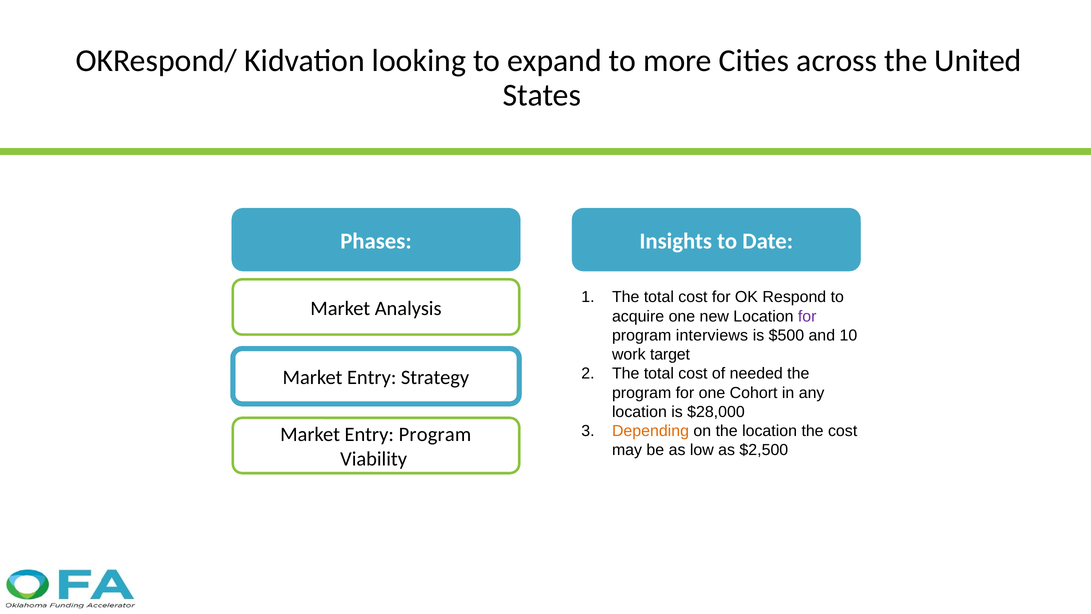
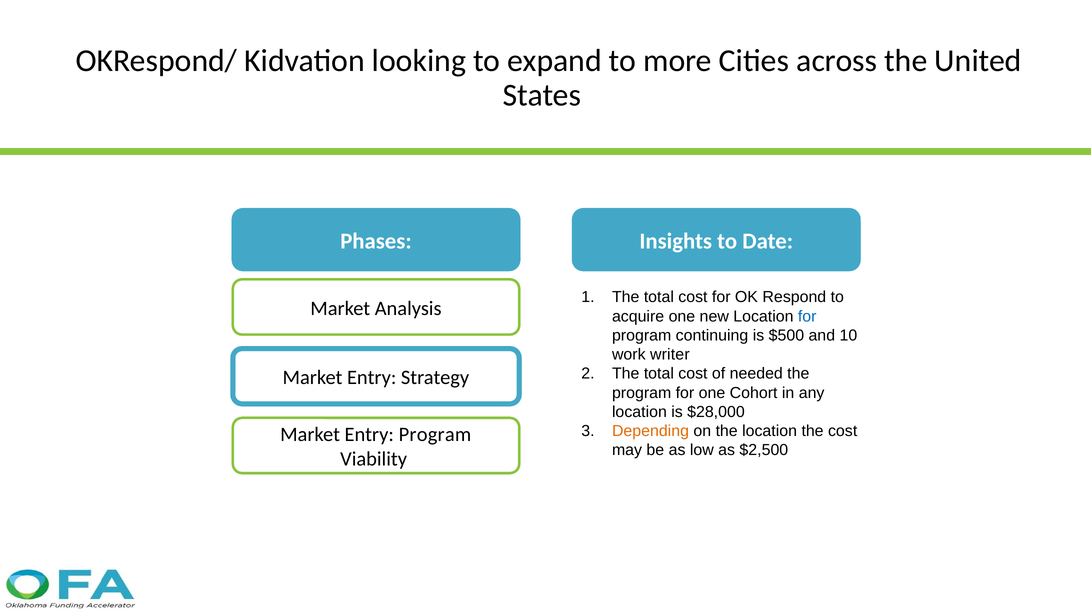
for at (807, 316) colour: purple -> blue
interviews: interviews -> continuing
target: target -> writer
